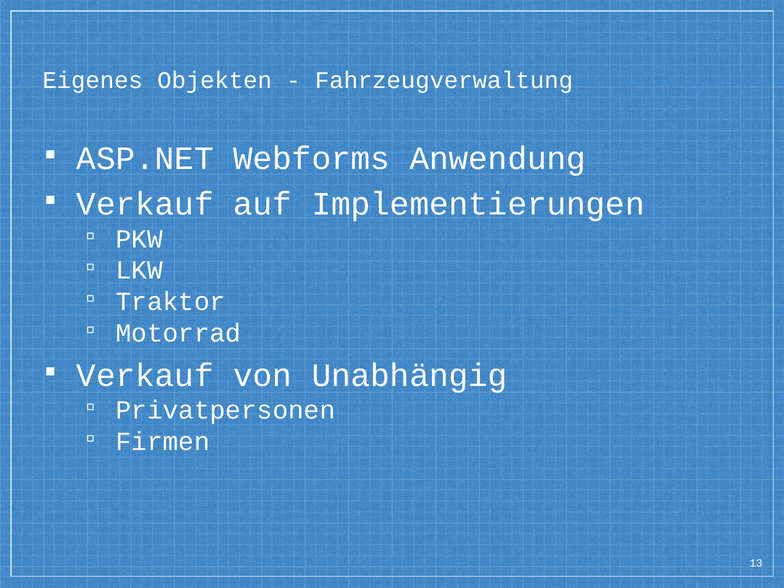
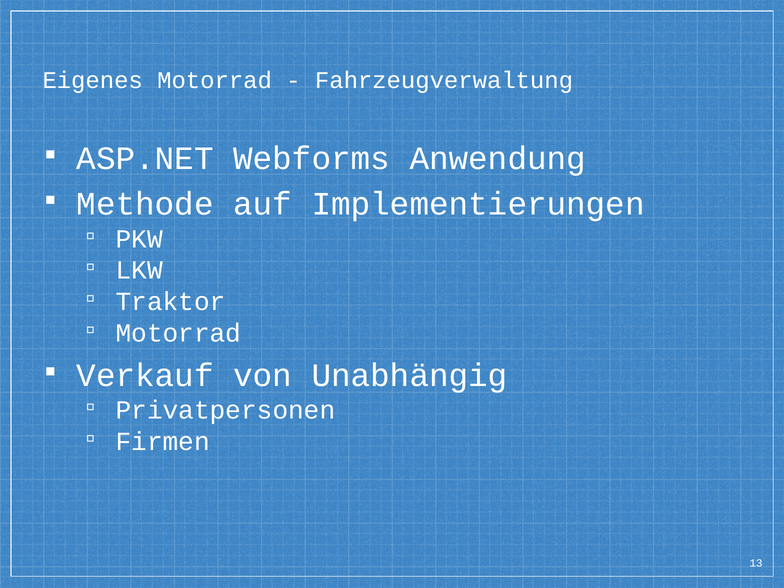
Eigenes Objekten: Objekten -> Motorrad
Verkauf at (145, 204): Verkauf -> Methode
